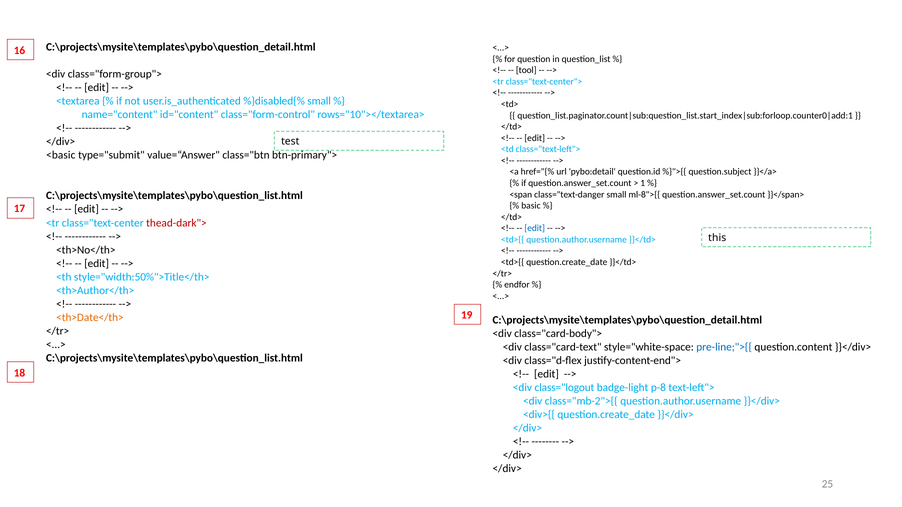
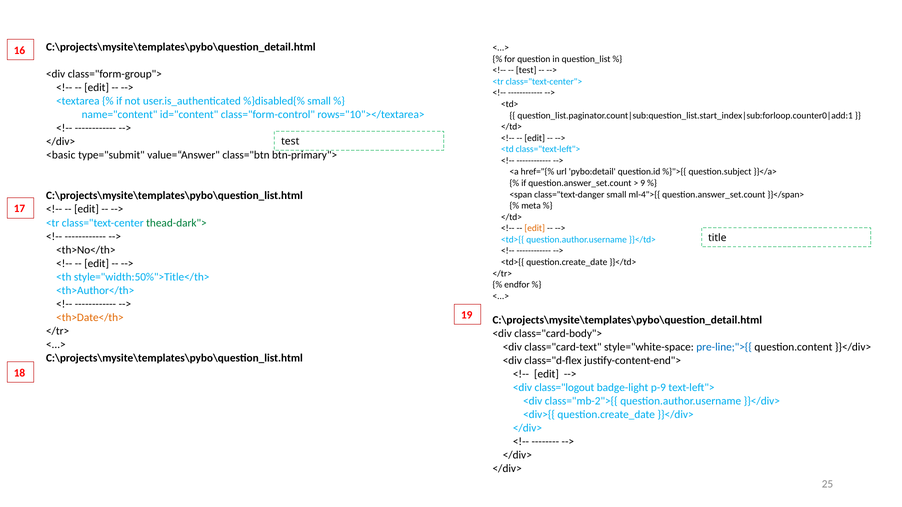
tool at (526, 70): tool -> test
1: 1 -> 9
ml-8">{{: ml-8">{{ -> ml-4">{{
basic: basic -> meta
thead-dark"> colour: red -> green
edit at (535, 228) colour: blue -> orange
this: this -> title
p-8: p-8 -> p-9
